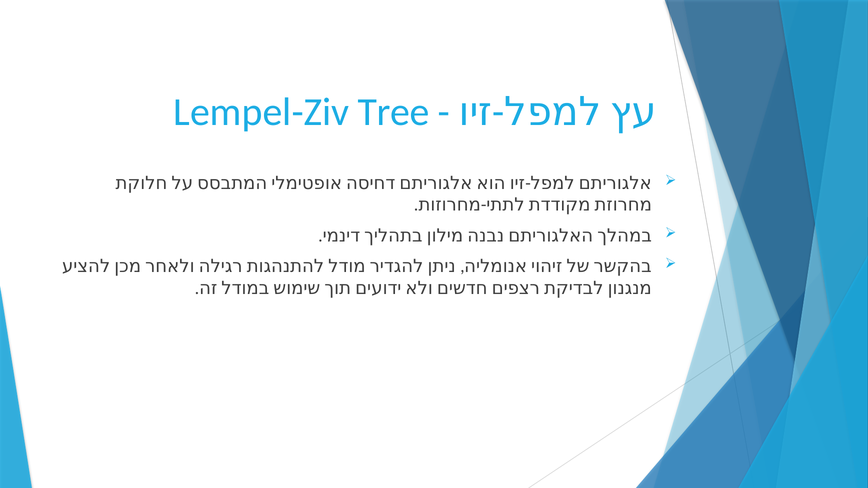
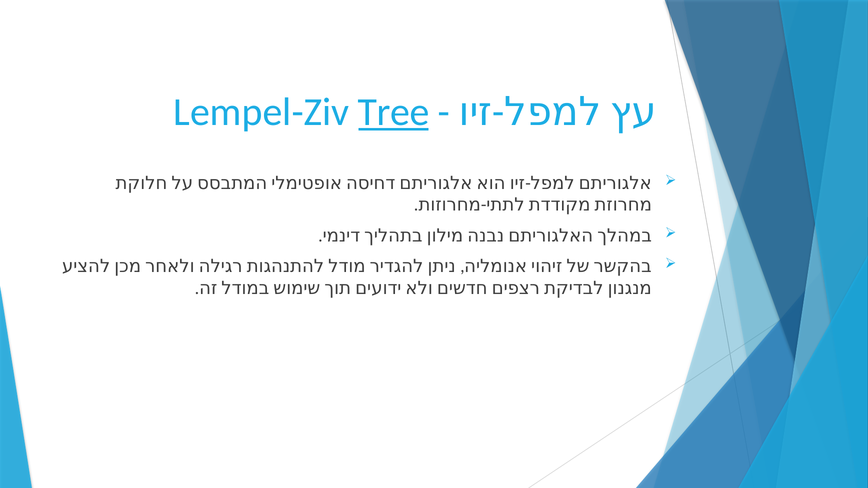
Tree underline: none -> present
